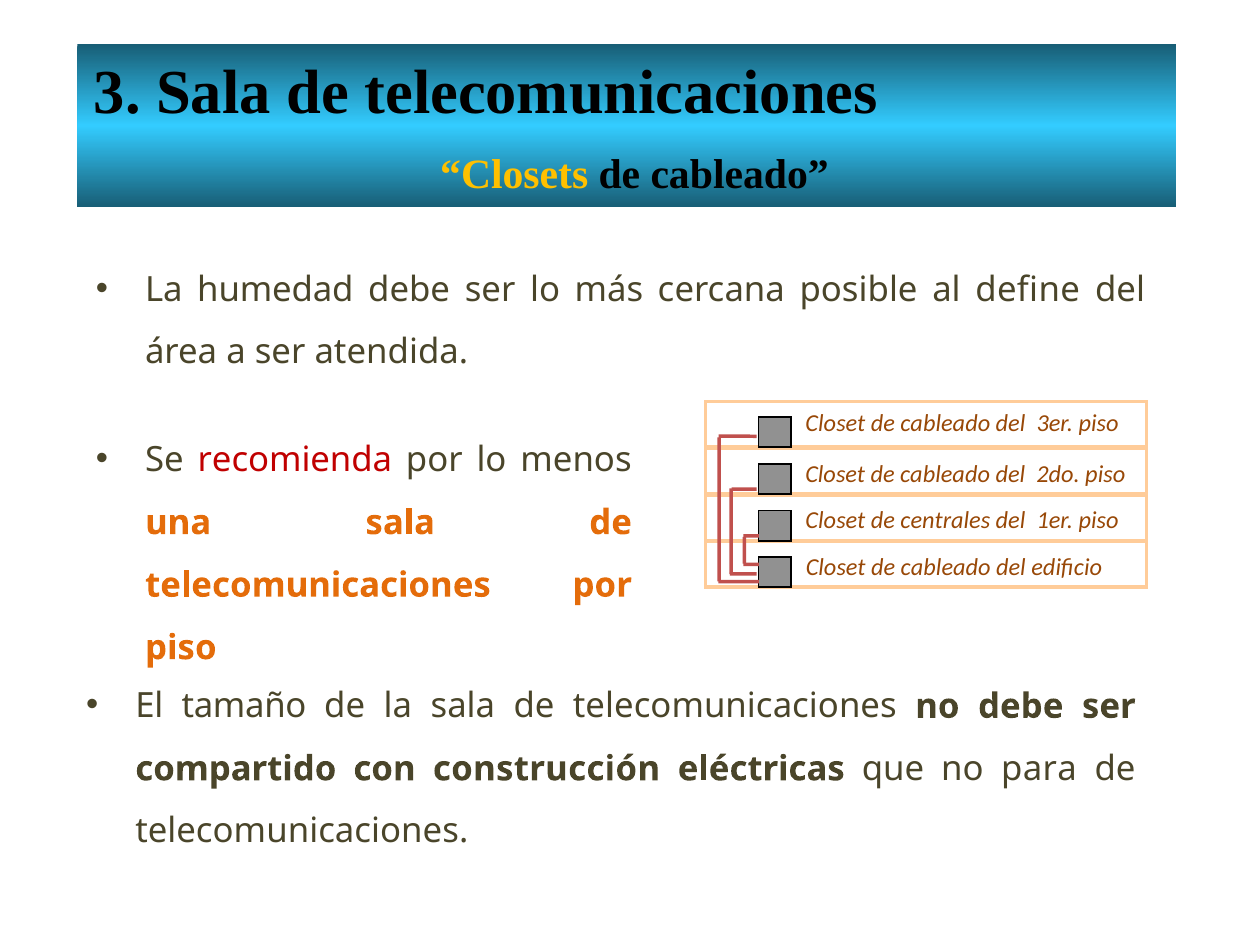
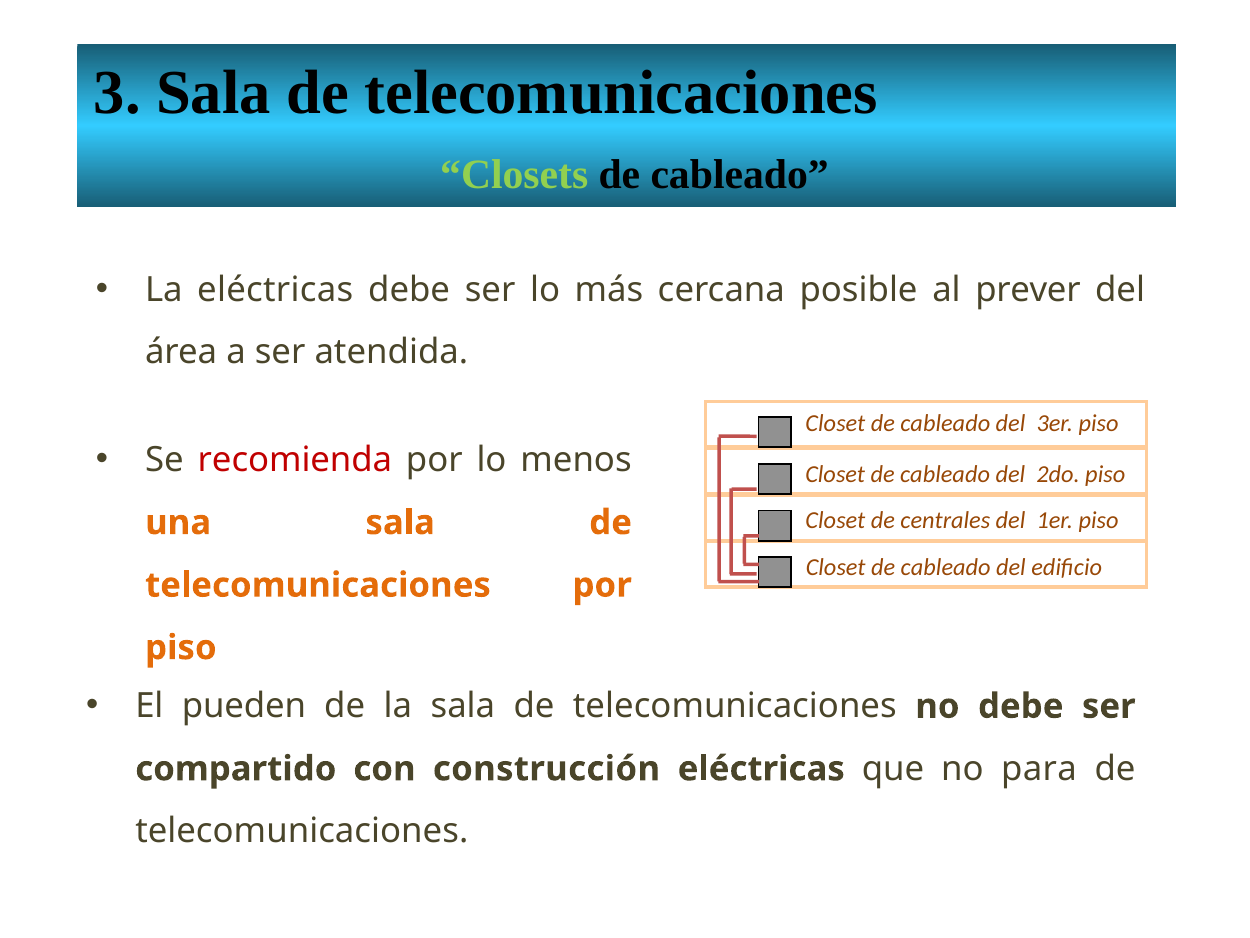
Closets colour: yellow -> light green
La humedad: humedad -> eléctricas
define: define -> prever
tamaño: tamaño -> pueden
